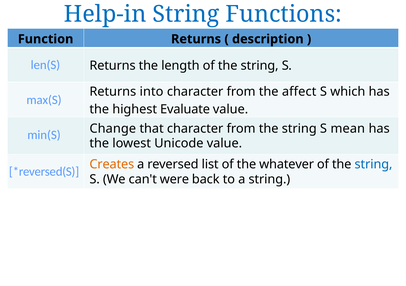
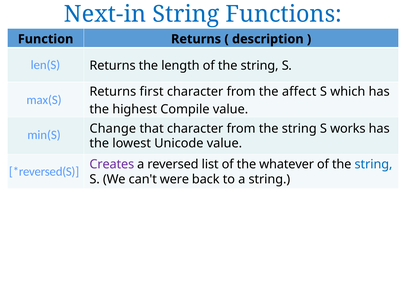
Help-in: Help-in -> Next-in
into: into -> first
Evaluate: Evaluate -> Compile
mean: mean -> works
Creates colour: orange -> purple
